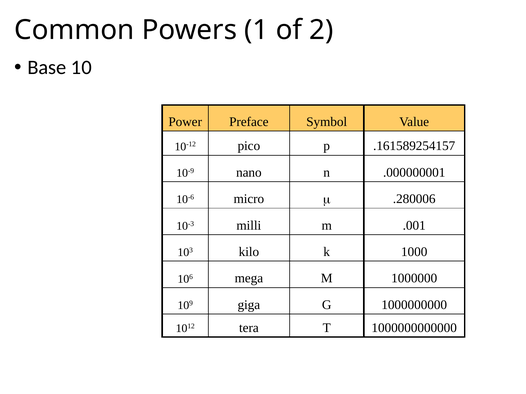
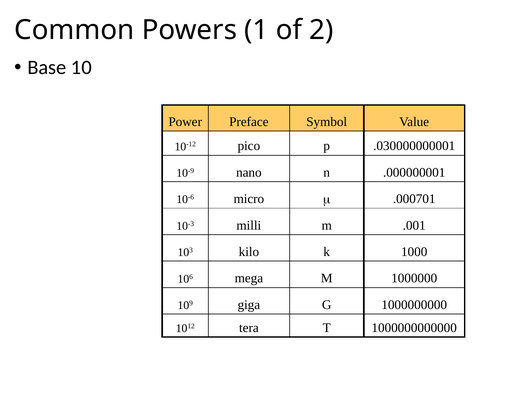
.161589254157: .161589254157 -> .030000000001
.280006: .280006 -> .000701
